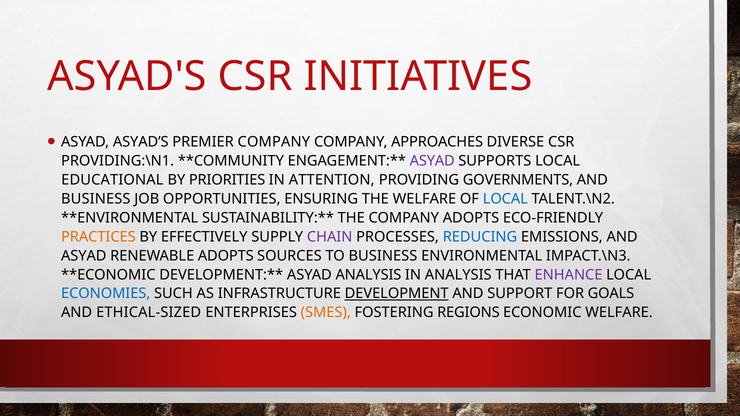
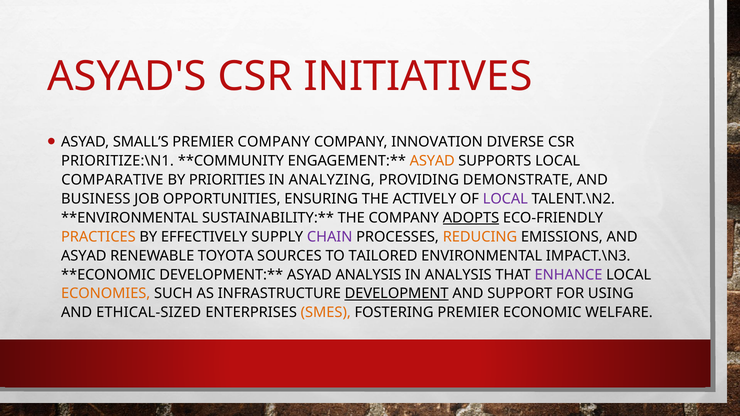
ASYAD’S: ASYAD’S -> SMALL’S
APPROACHES: APPROACHES -> INNOVATION
PROVIDING:\N1: PROVIDING:\N1 -> PRIORITIZE:\N1
ASYAD at (432, 161) colour: purple -> orange
EDUCATIONAL: EDUCATIONAL -> COMPARATIVE
ATTENTION: ATTENTION -> ANALYZING
GOVERNMENTS: GOVERNMENTS -> DEMONSTRATE
THE WELFARE: WELFARE -> ACTIVELY
LOCAL at (505, 199) colour: blue -> purple
ADOPTS at (471, 218) underline: none -> present
REDUCING colour: blue -> orange
RENEWABLE ADOPTS: ADOPTS -> TOYOTA
TO BUSINESS: BUSINESS -> TAILORED
ECONOMIES colour: blue -> orange
GOALS: GOALS -> USING
FOSTERING REGIONS: REGIONS -> PREMIER
